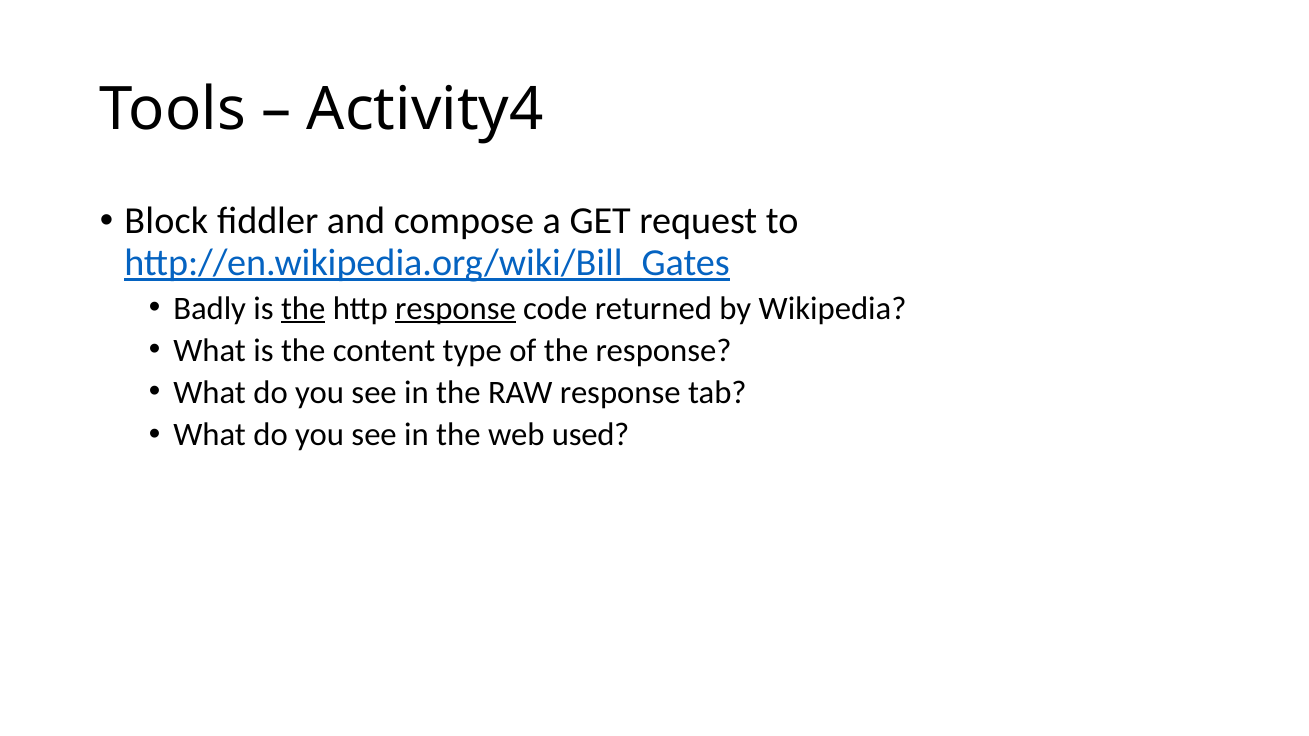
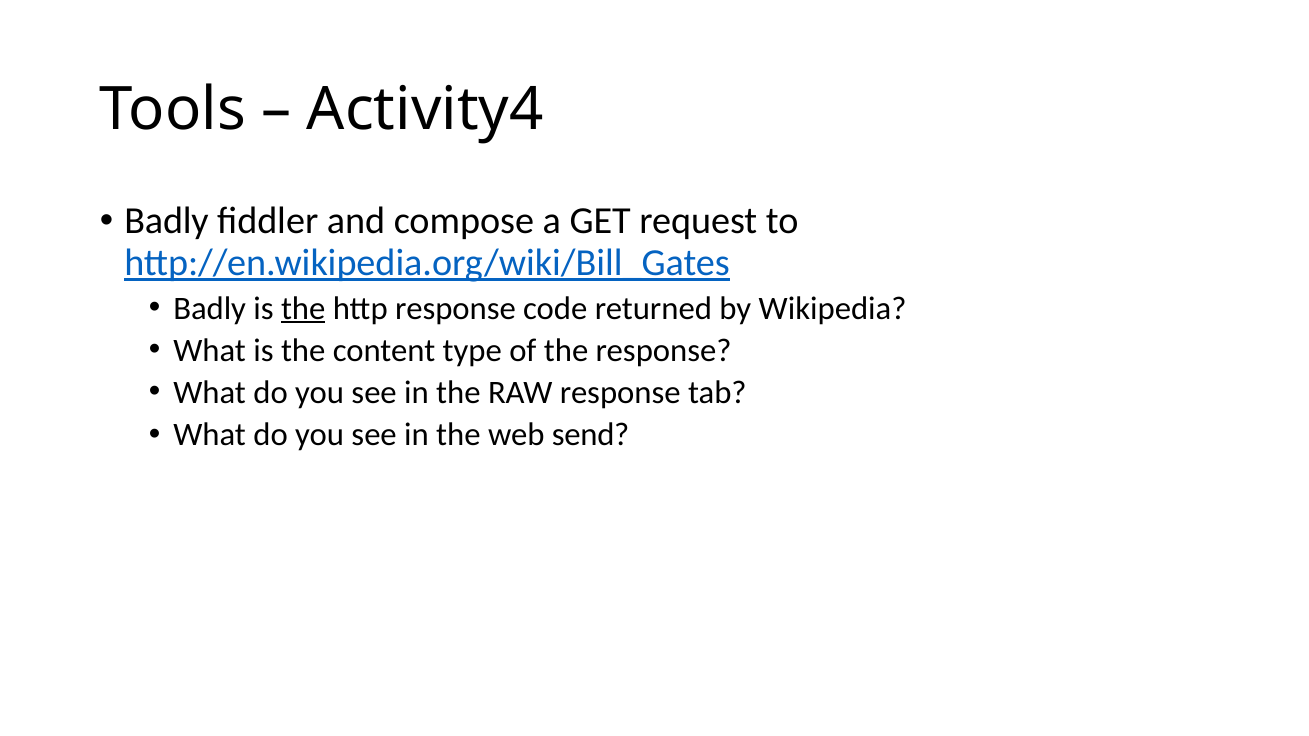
Block at (166, 221): Block -> Badly
response at (455, 308) underline: present -> none
used: used -> send
